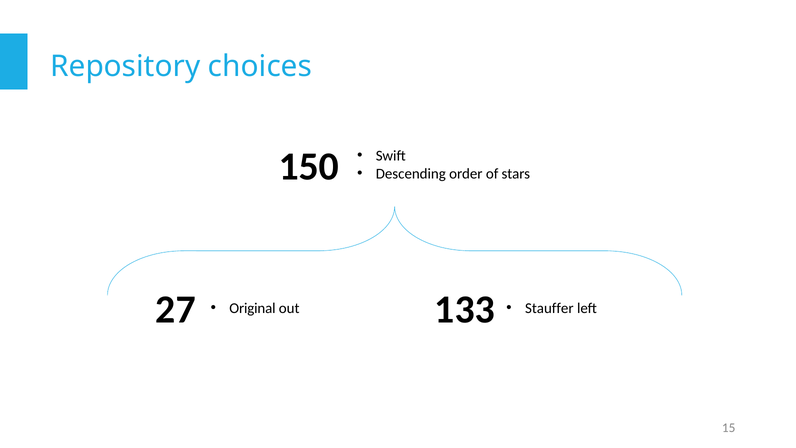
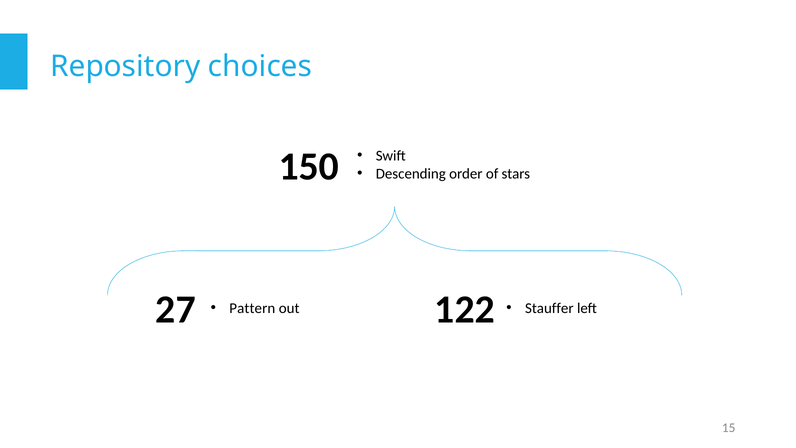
Original: Original -> Pattern
133: 133 -> 122
